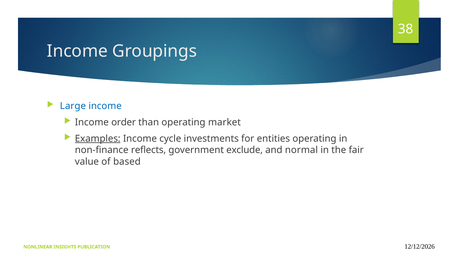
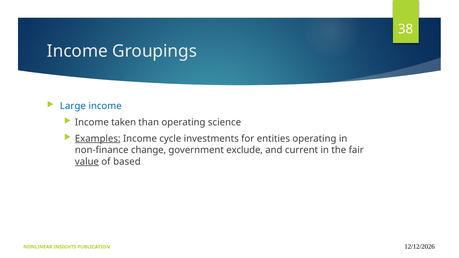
order: order -> taken
market: market -> science
reflects: reflects -> change
normal: normal -> current
value underline: none -> present
